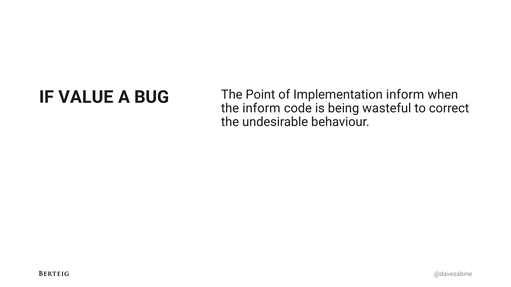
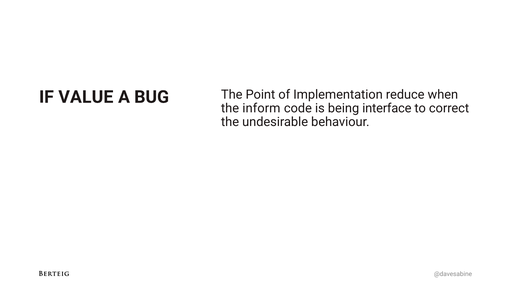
Implementation inform: inform -> reduce
wasteful: wasteful -> interface
